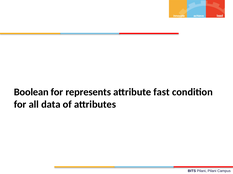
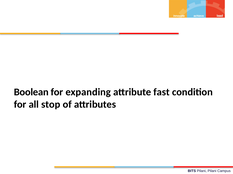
represents: represents -> expanding
data: data -> stop
